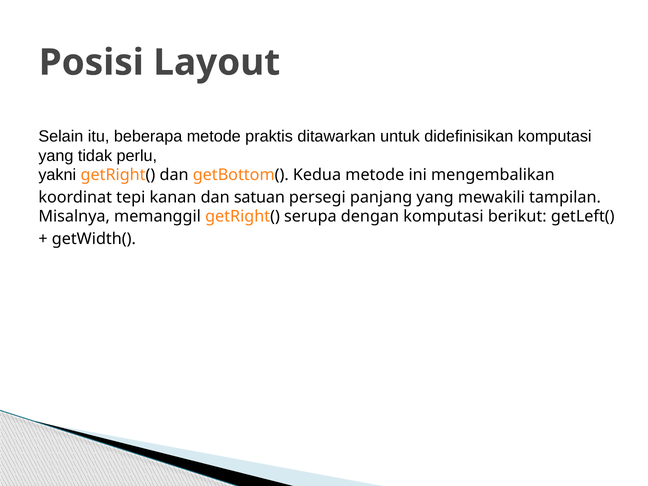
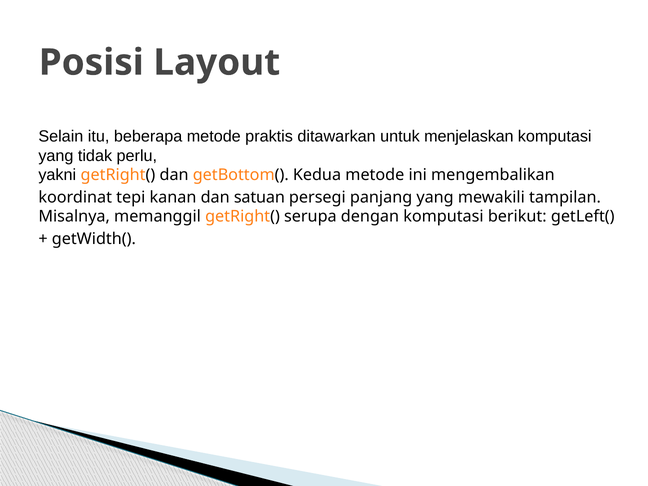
didefinisikan: didefinisikan -> menjelaskan
